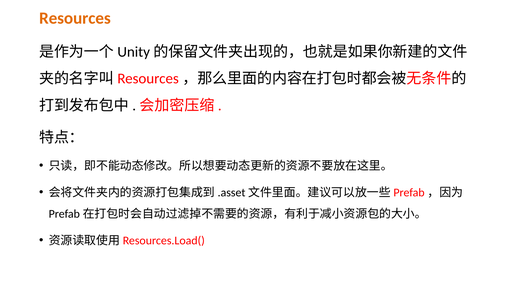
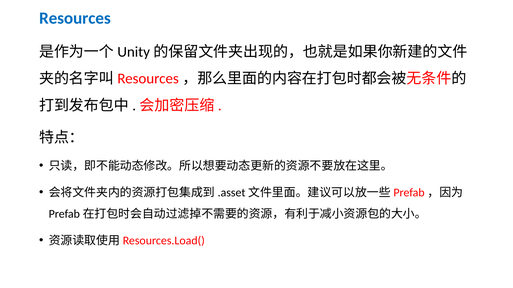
Resources colour: orange -> blue
